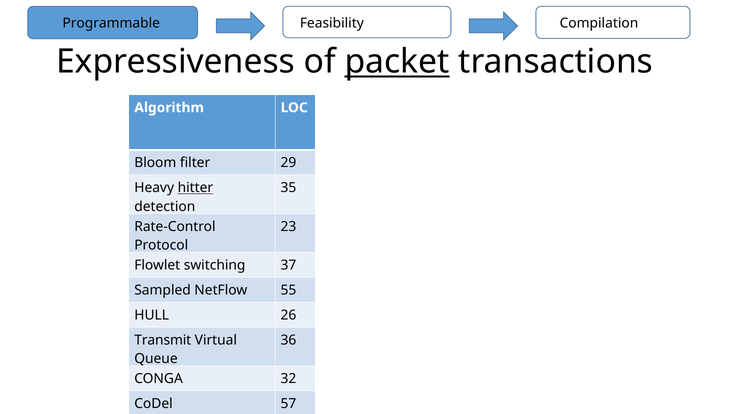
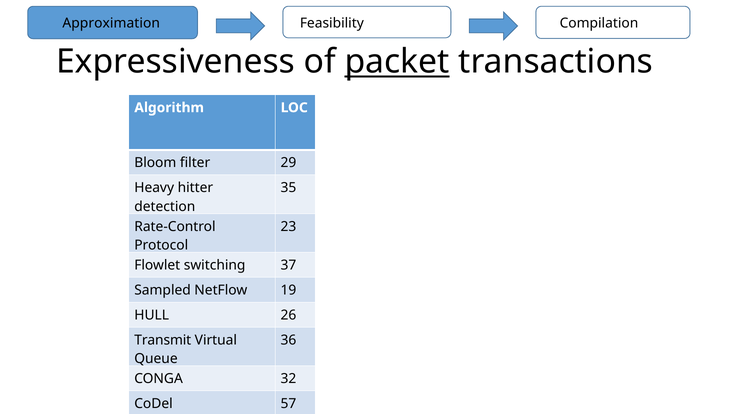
Programmable: Programmable -> Approximation
hitter underline: present -> none
55: 55 -> 19
